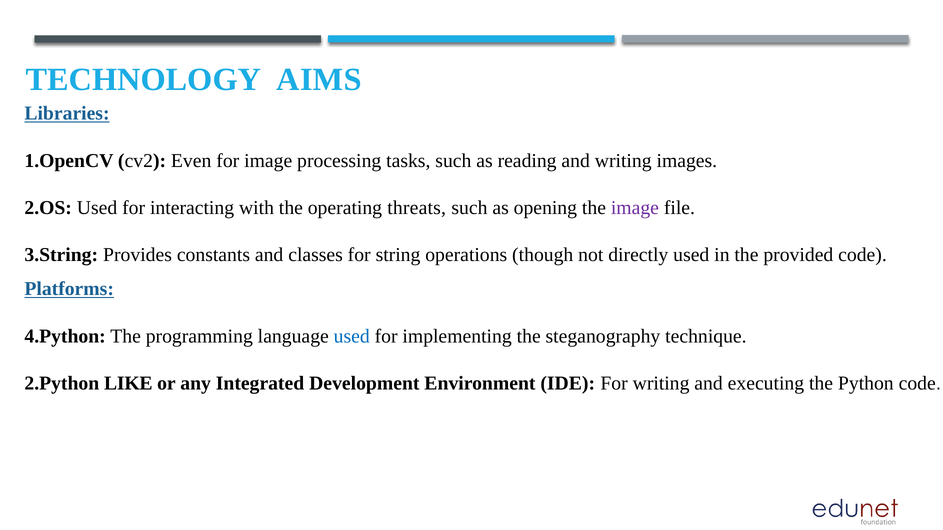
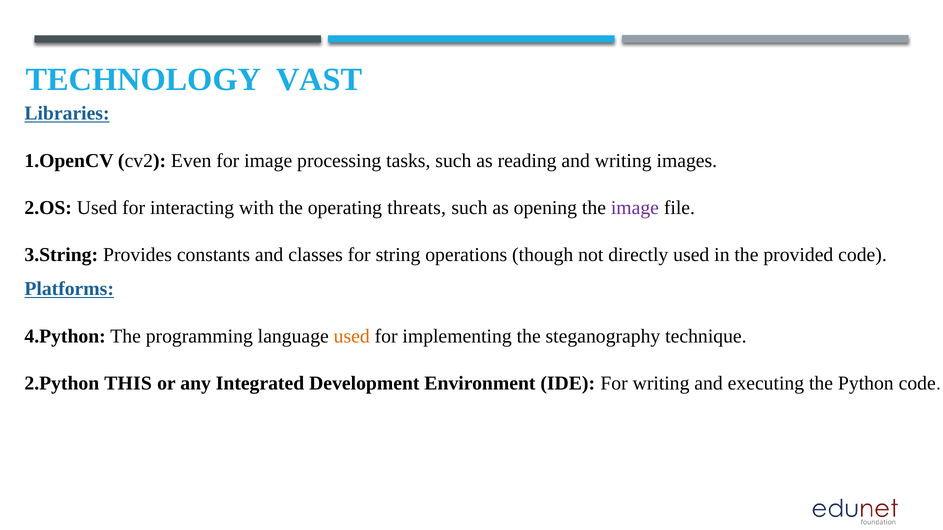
AIMS: AIMS -> VAST
used at (352, 336) colour: blue -> orange
LIKE: LIKE -> THIS
